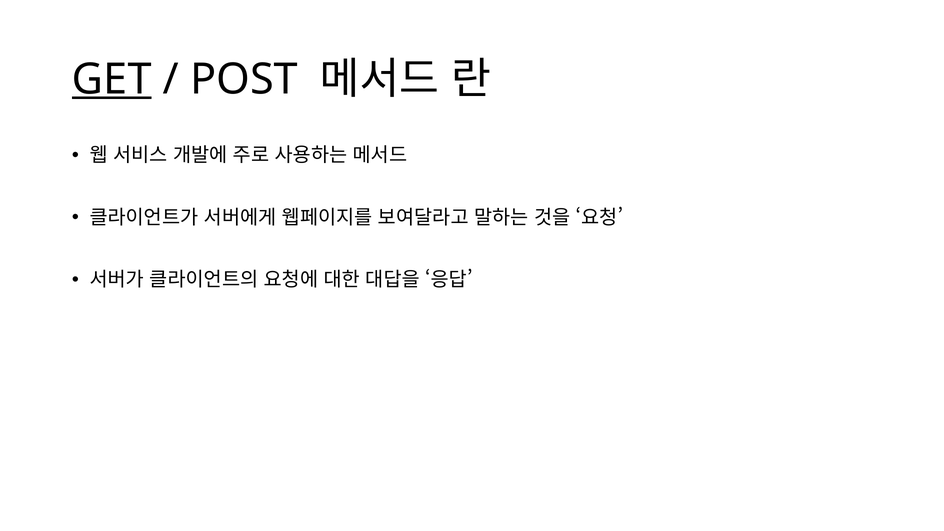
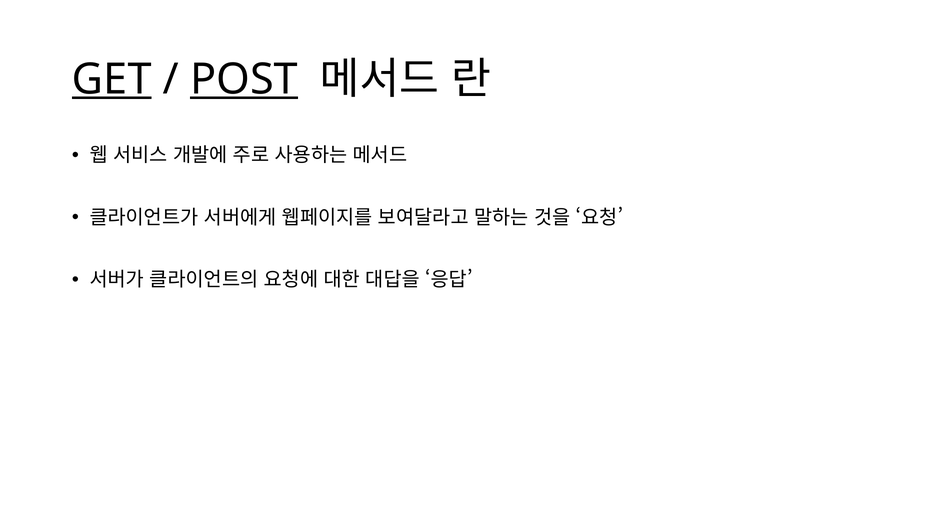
POST underline: none -> present
